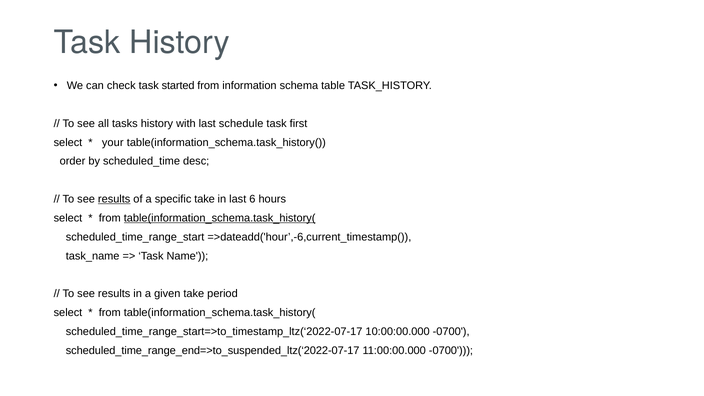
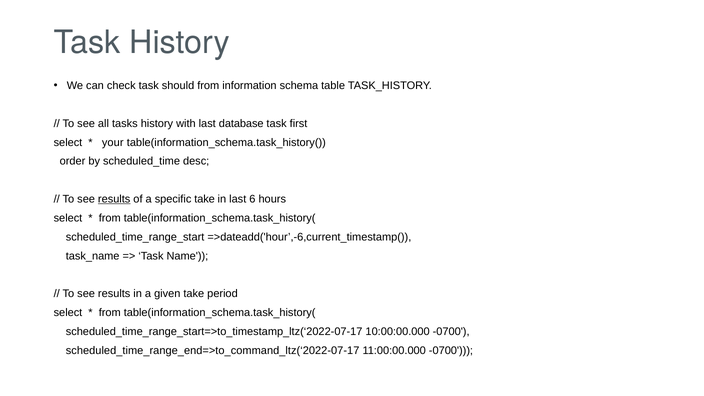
started: started -> should
schedule: schedule -> database
table(information_schema.task_history( at (220, 218) underline: present -> none
scheduled_time_range_end=>to_suspended_ltz(‘2022-07-17: scheduled_time_range_end=>to_suspended_ltz(‘2022-07-17 -> scheduled_time_range_end=>to_command_ltz(‘2022-07-17
